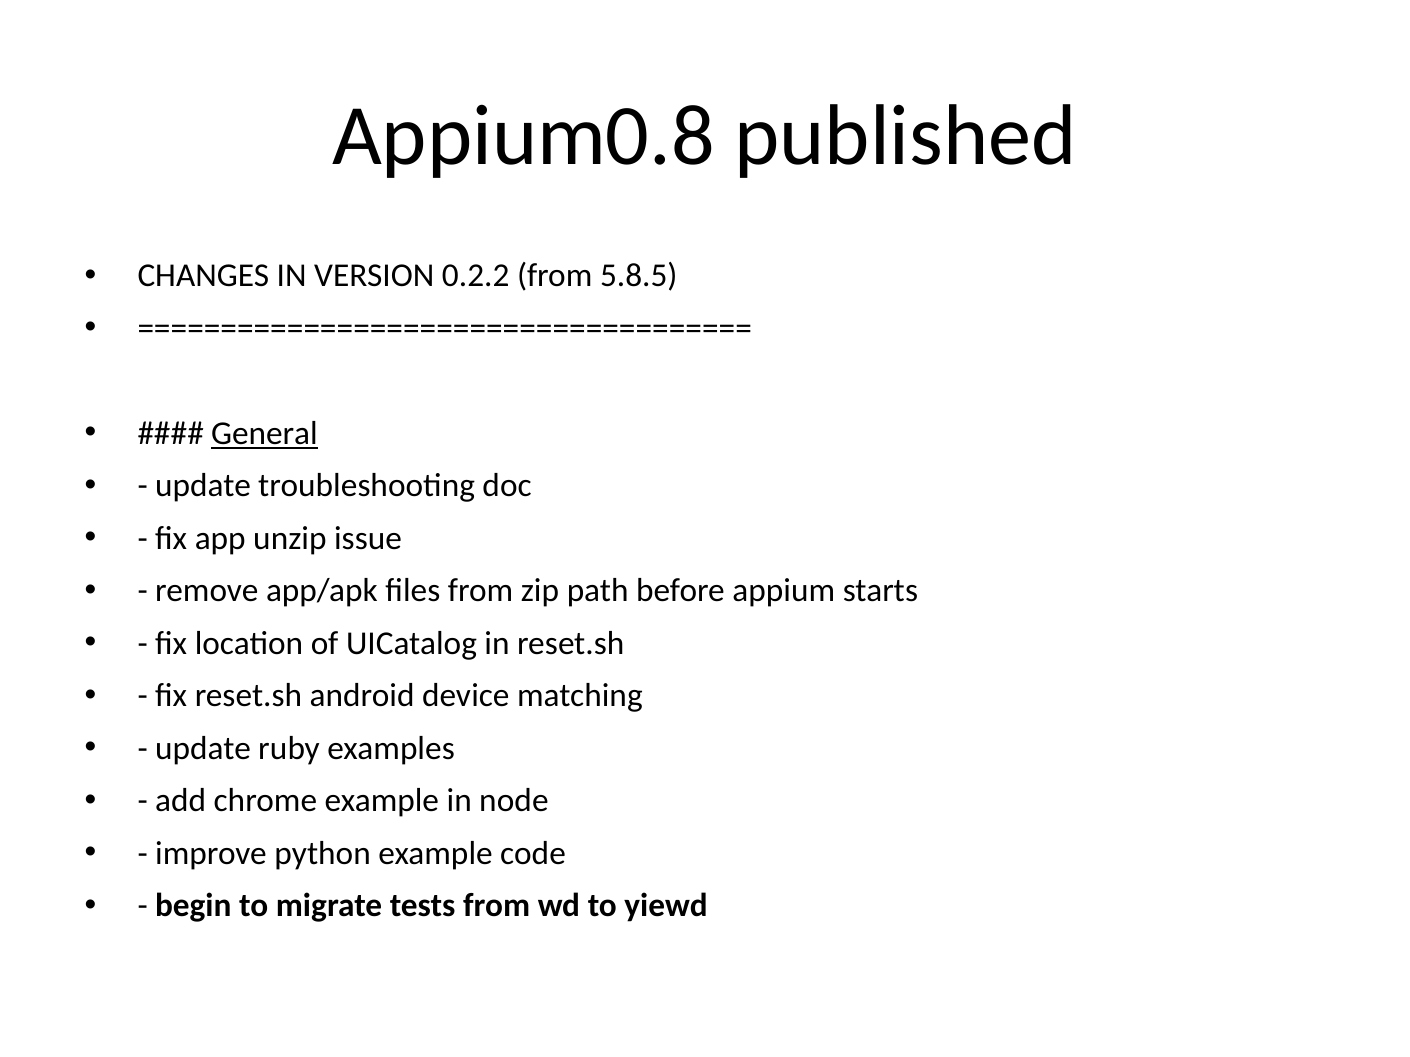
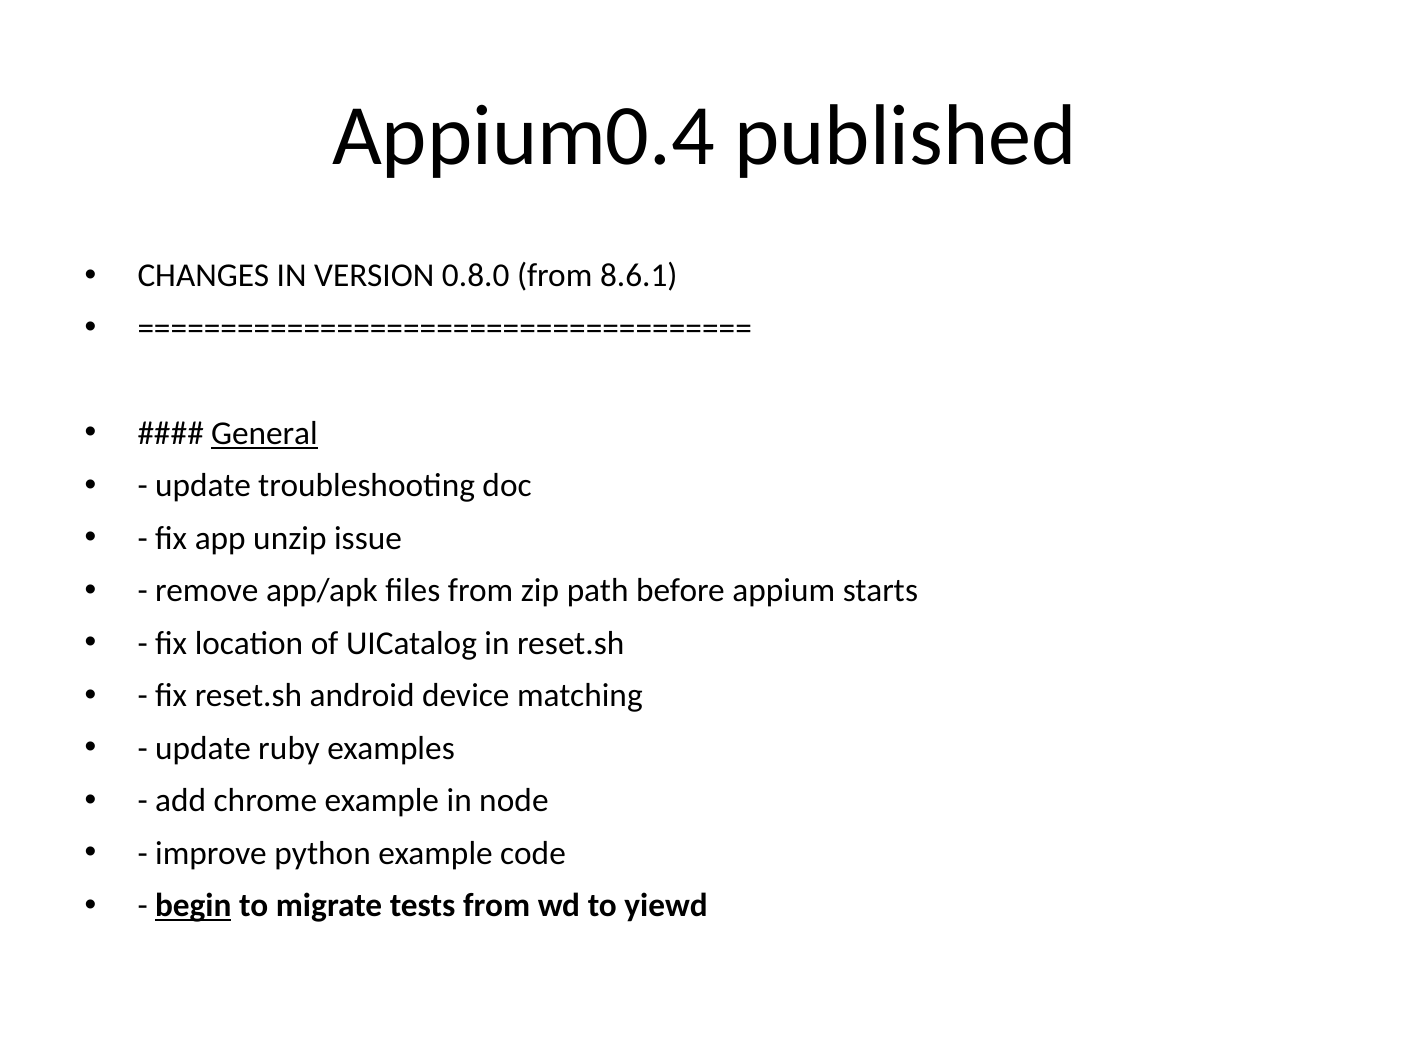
Appium0.8: Appium0.8 -> Appium0.4
0.2.2: 0.2.2 -> 0.8.0
5.8.5: 5.8.5 -> 8.6.1
begin underline: none -> present
